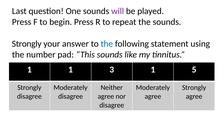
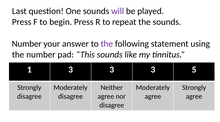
Strongly at (27, 44): Strongly -> Number
the at (107, 44) colour: blue -> purple
1 1: 1 -> 3
1 at (153, 70): 1 -> 3
